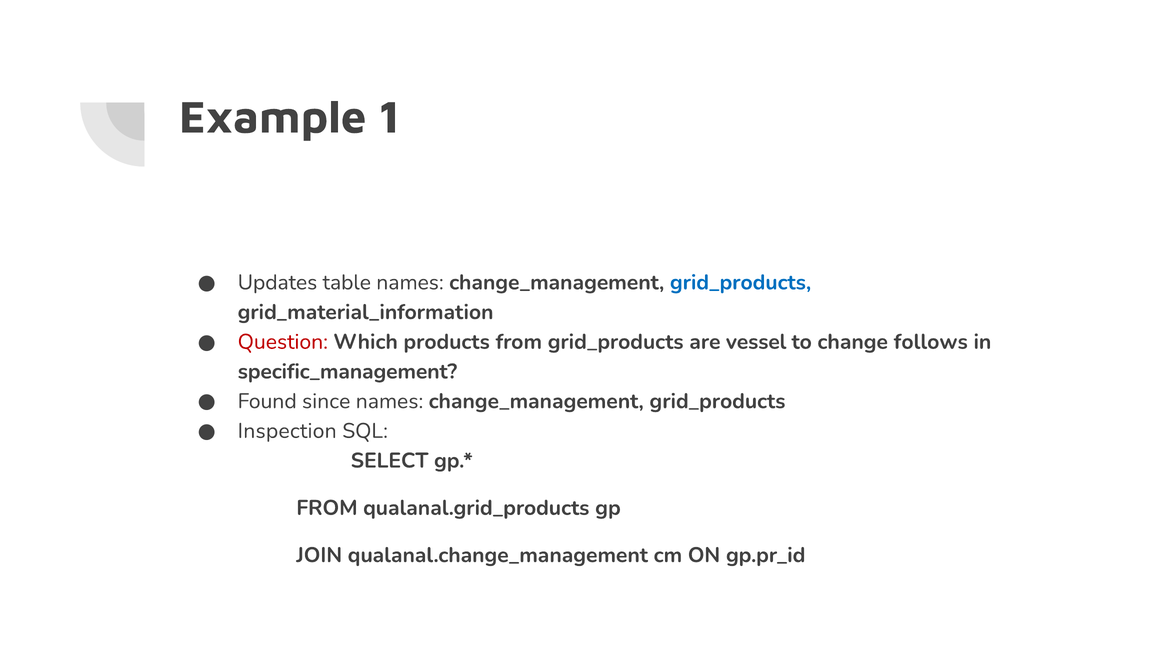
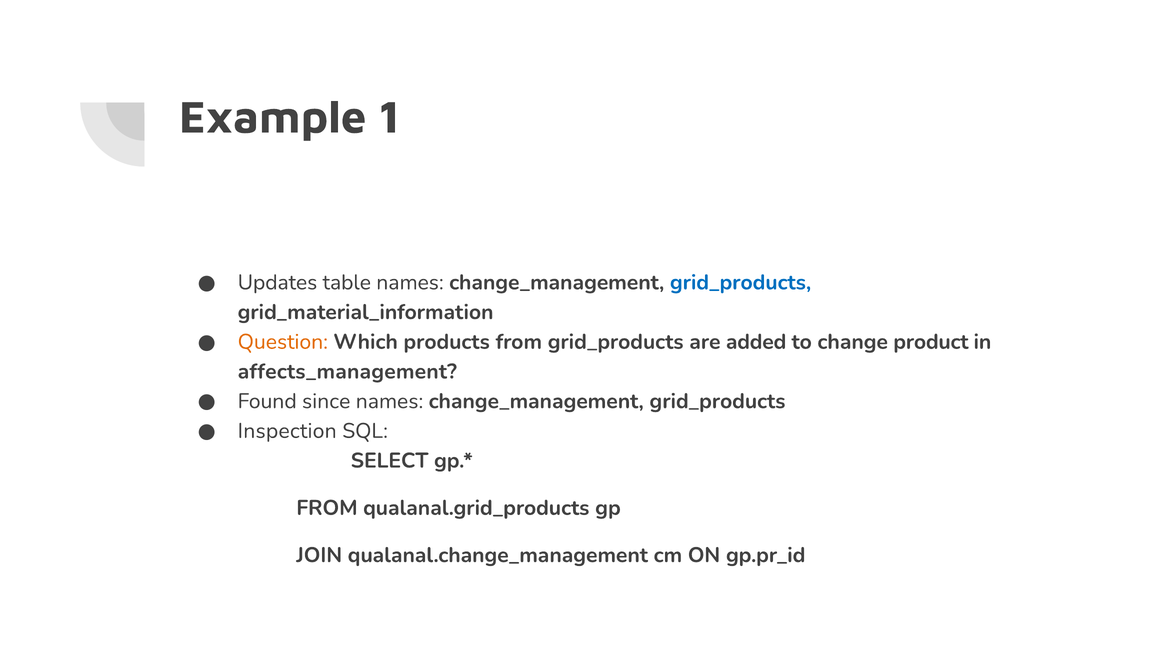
Question colour: red -> orange
vessel: vessel -> added
follows: follows -> product
specific_management: specific_management -> affects_management
